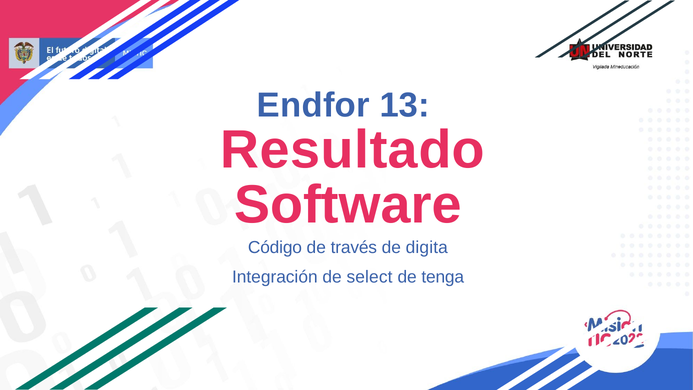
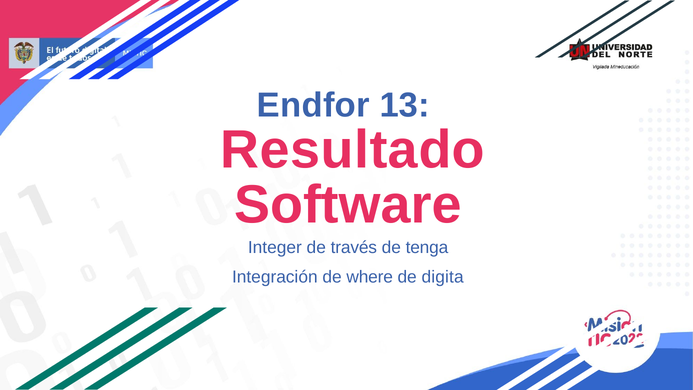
Código: Código -> Integer
digita: digita -> tenga
select: select -> where
tenga: tenga -> digita
